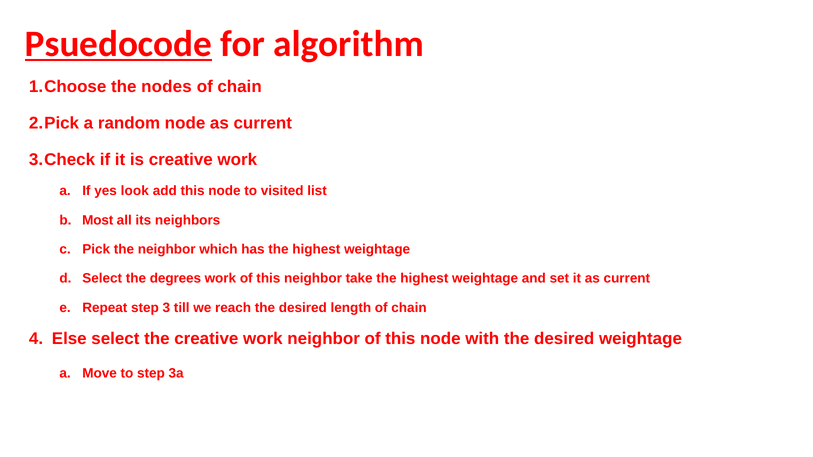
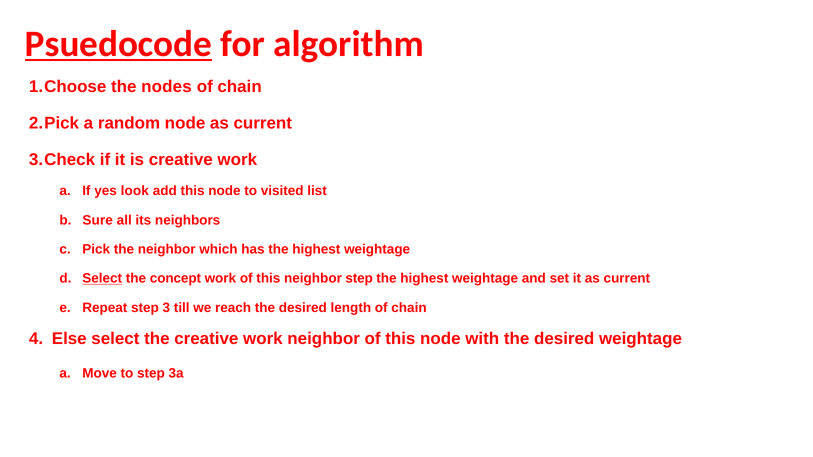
Most: Most -> Sure
Select at (102, 279) underline: none -> present
degrees: degrees -> concept
neighbor take: take -> step
